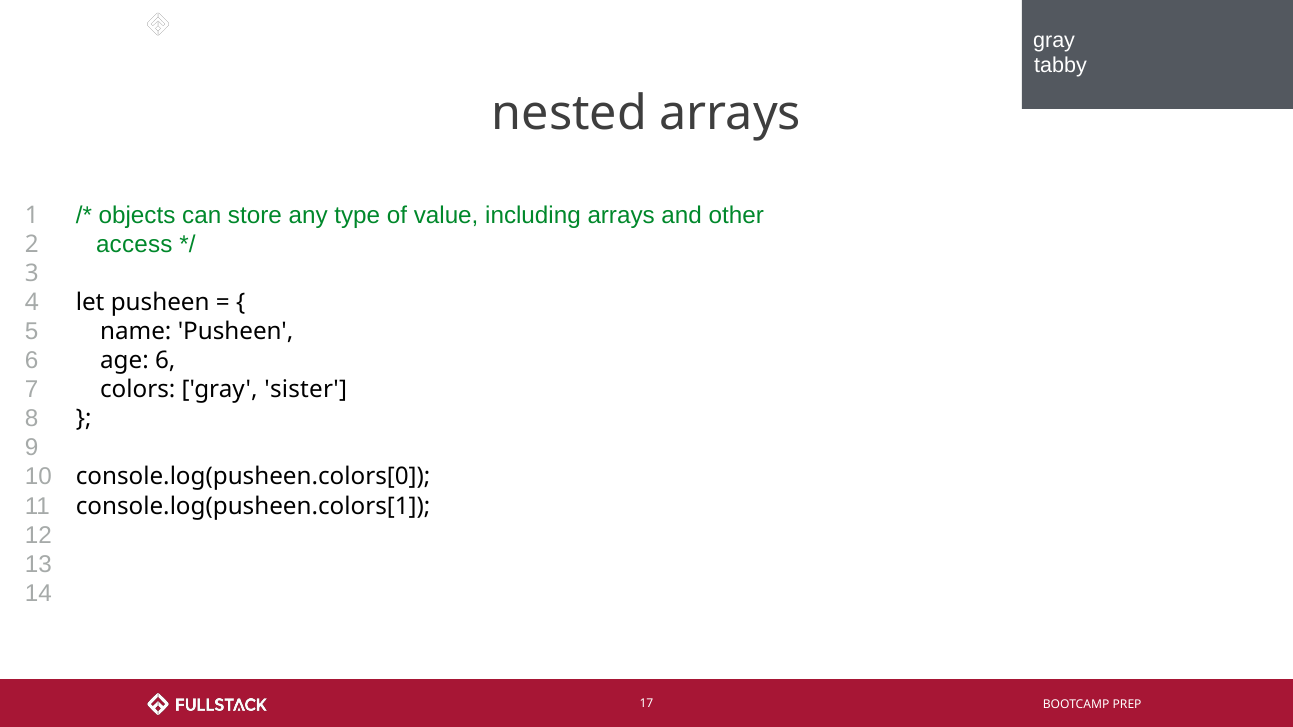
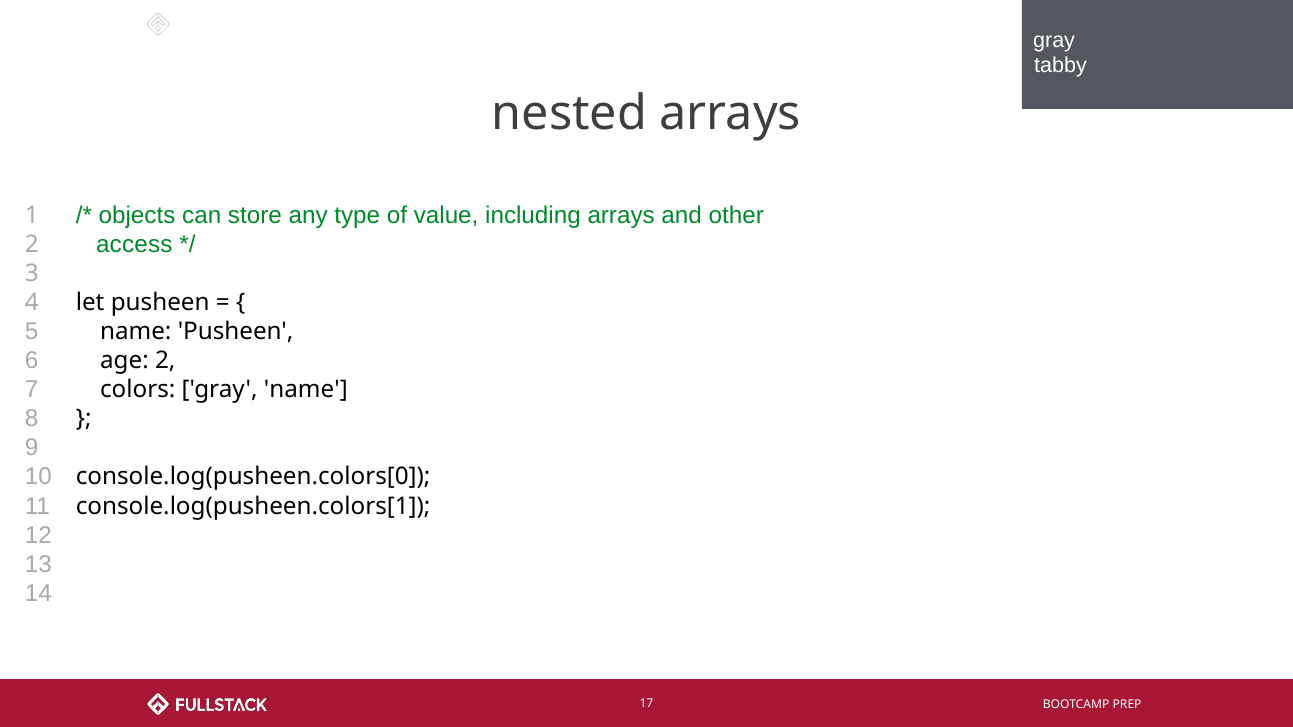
age 6: 6 -> 2
gray sister: sister -> name
